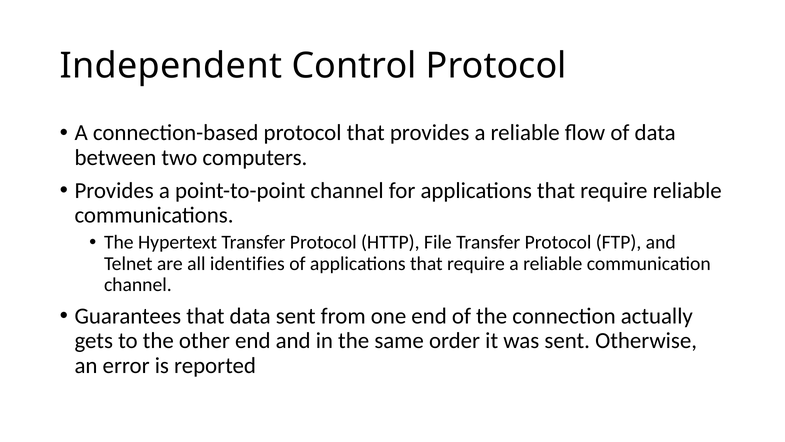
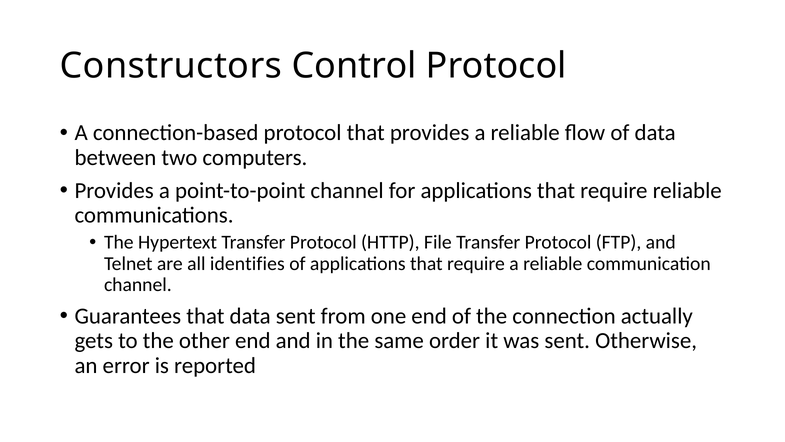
Independent: Independent -> Constructors
